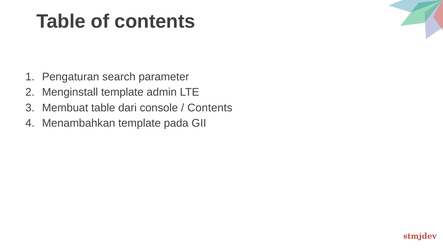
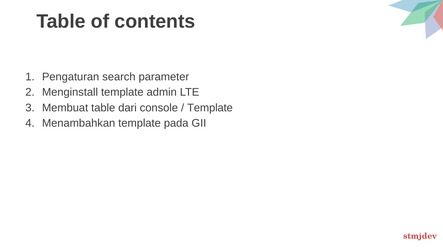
Contents at (210, 108): Contents -> Template
